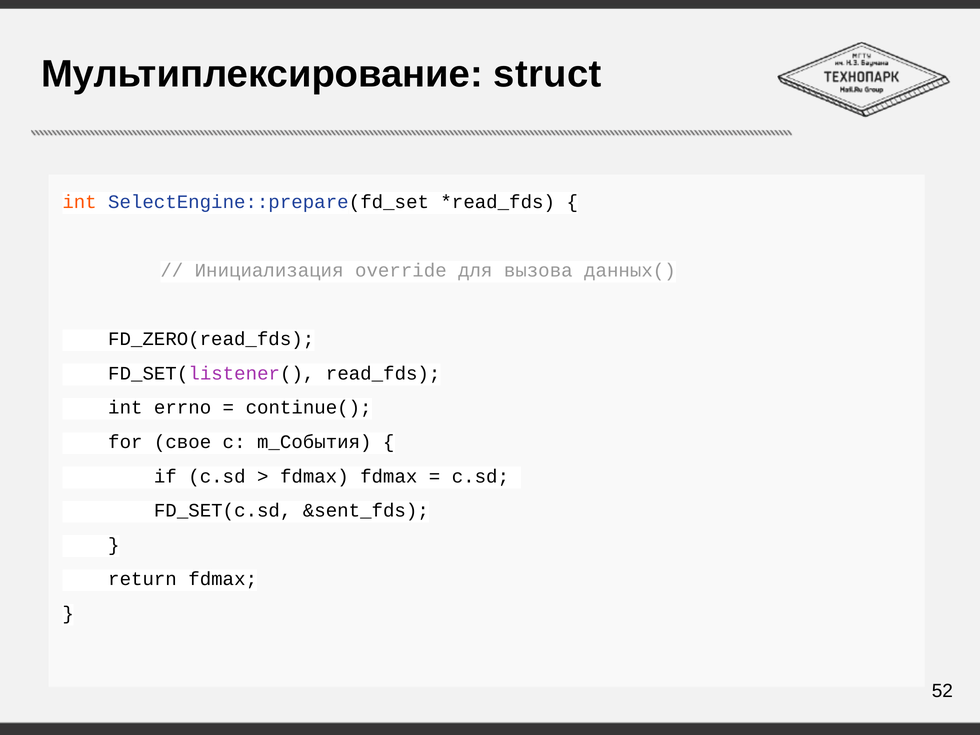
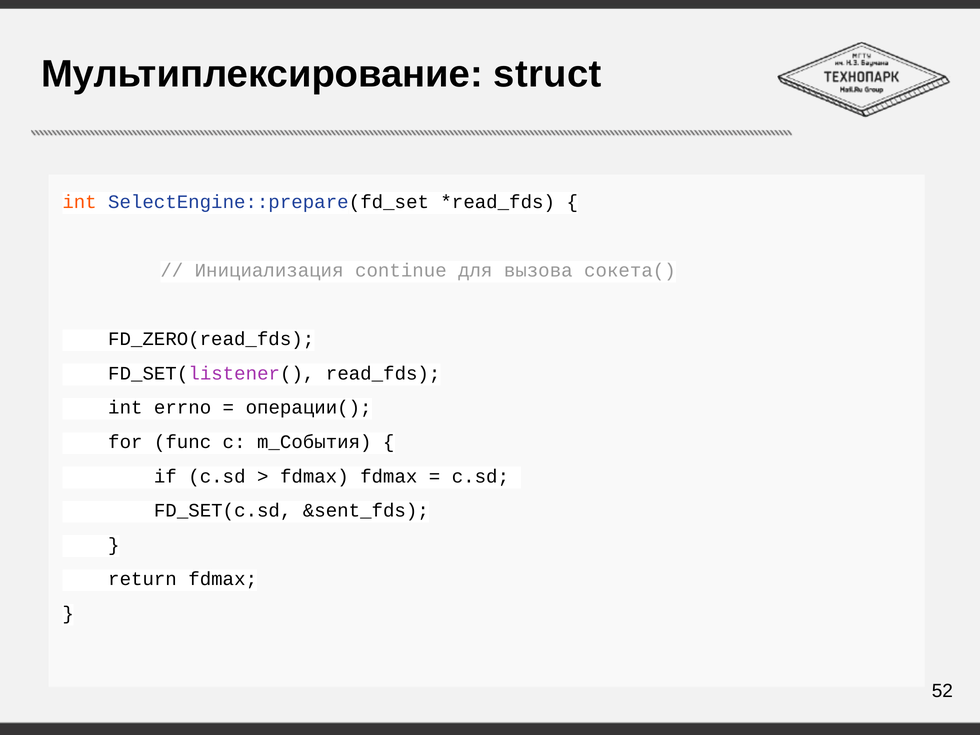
override: override -> continue
данных(: данных( -> сокета(
continue(: continue( -> операции(
свое: свое -> func
